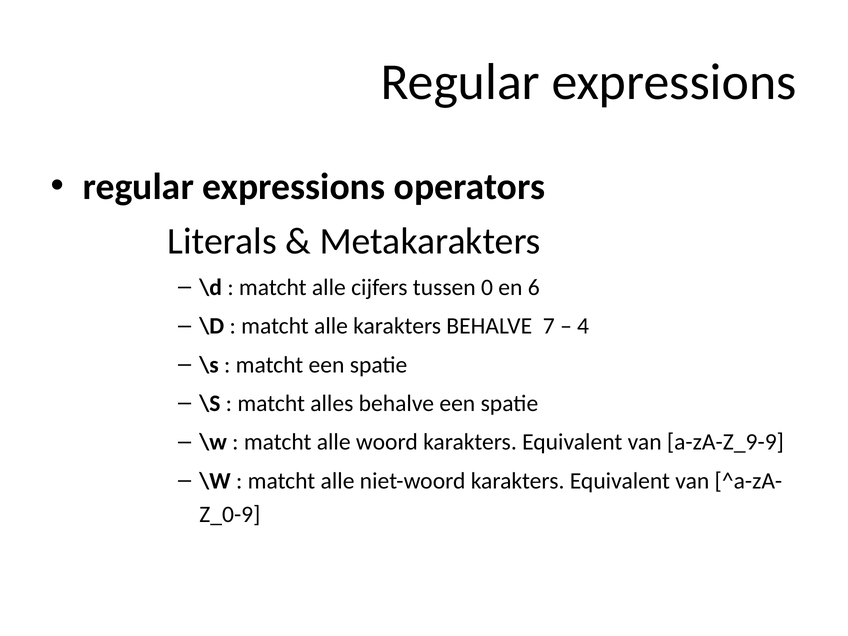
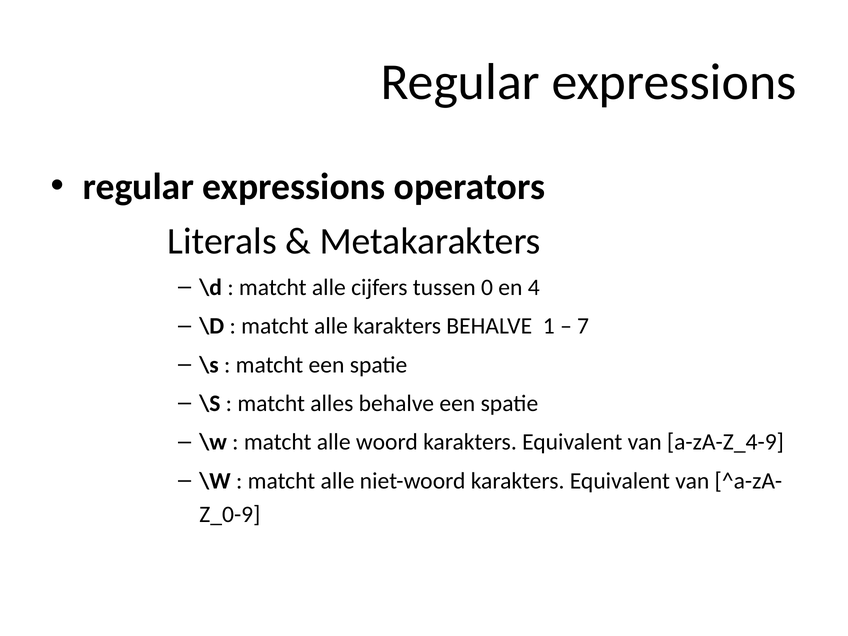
6: 6 -> 4
7: 7 -> 1
4: 4 -> 7
a-zA-Z_9-9: a-zA-Z_9-9 -> a-zA-Z_4-9
